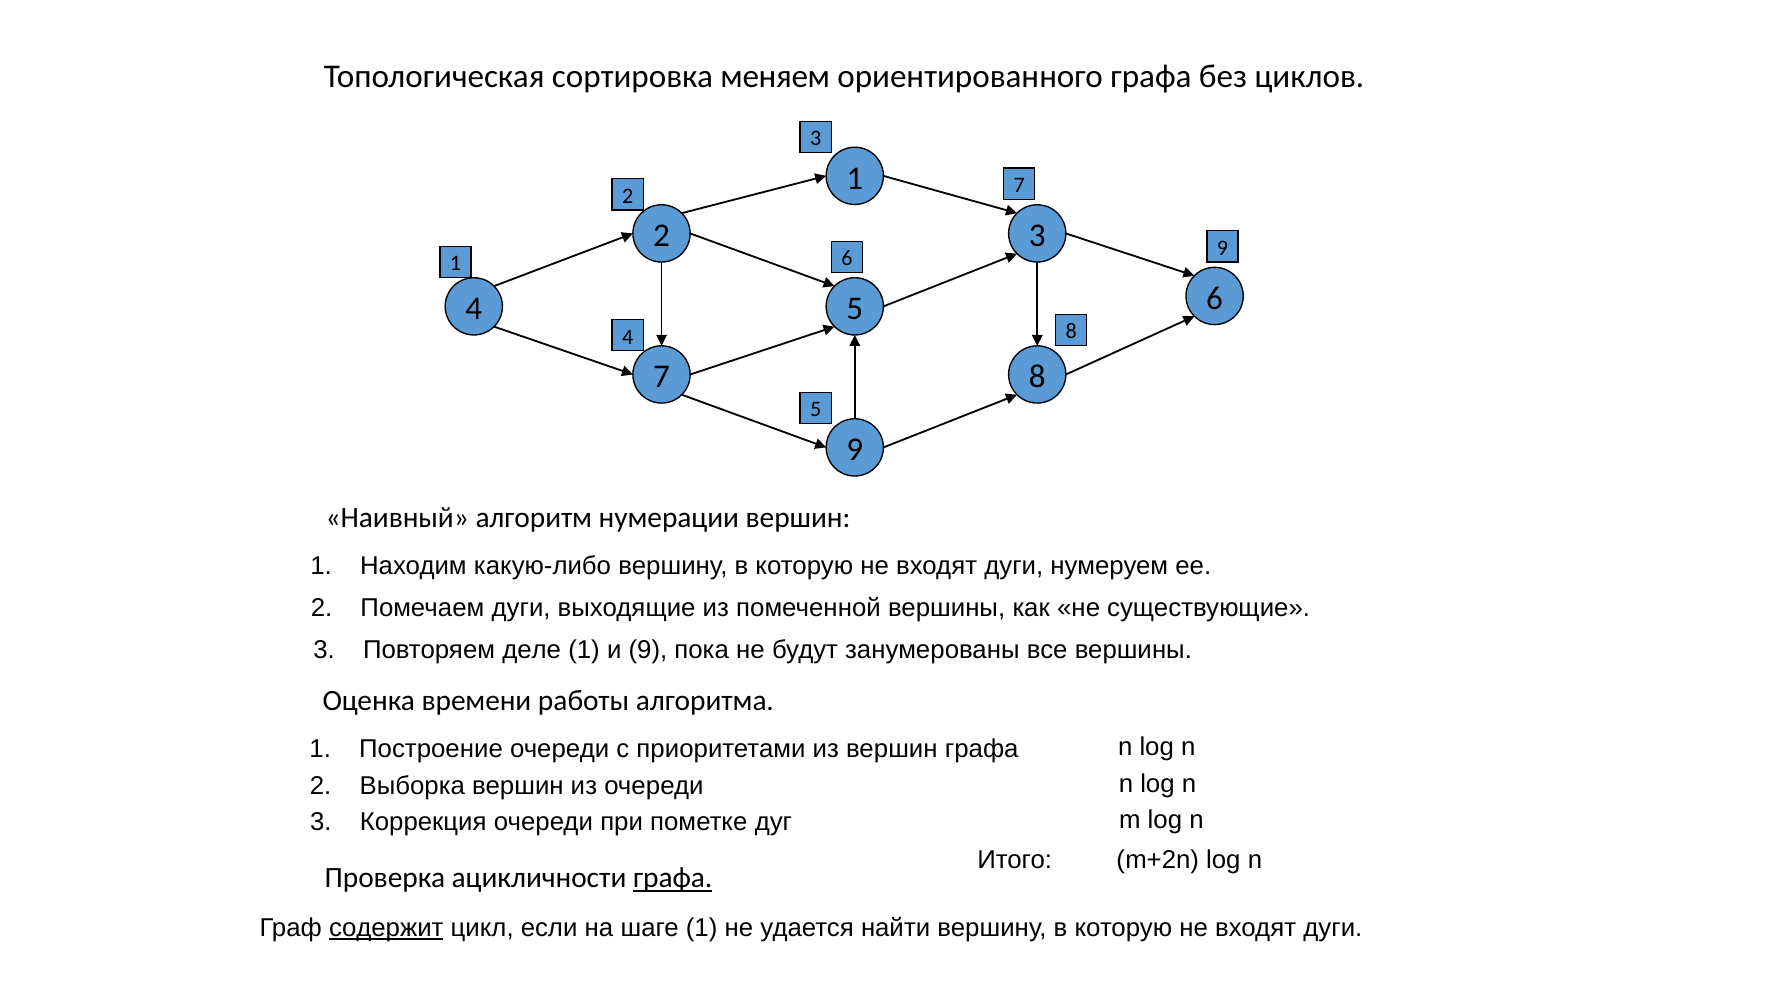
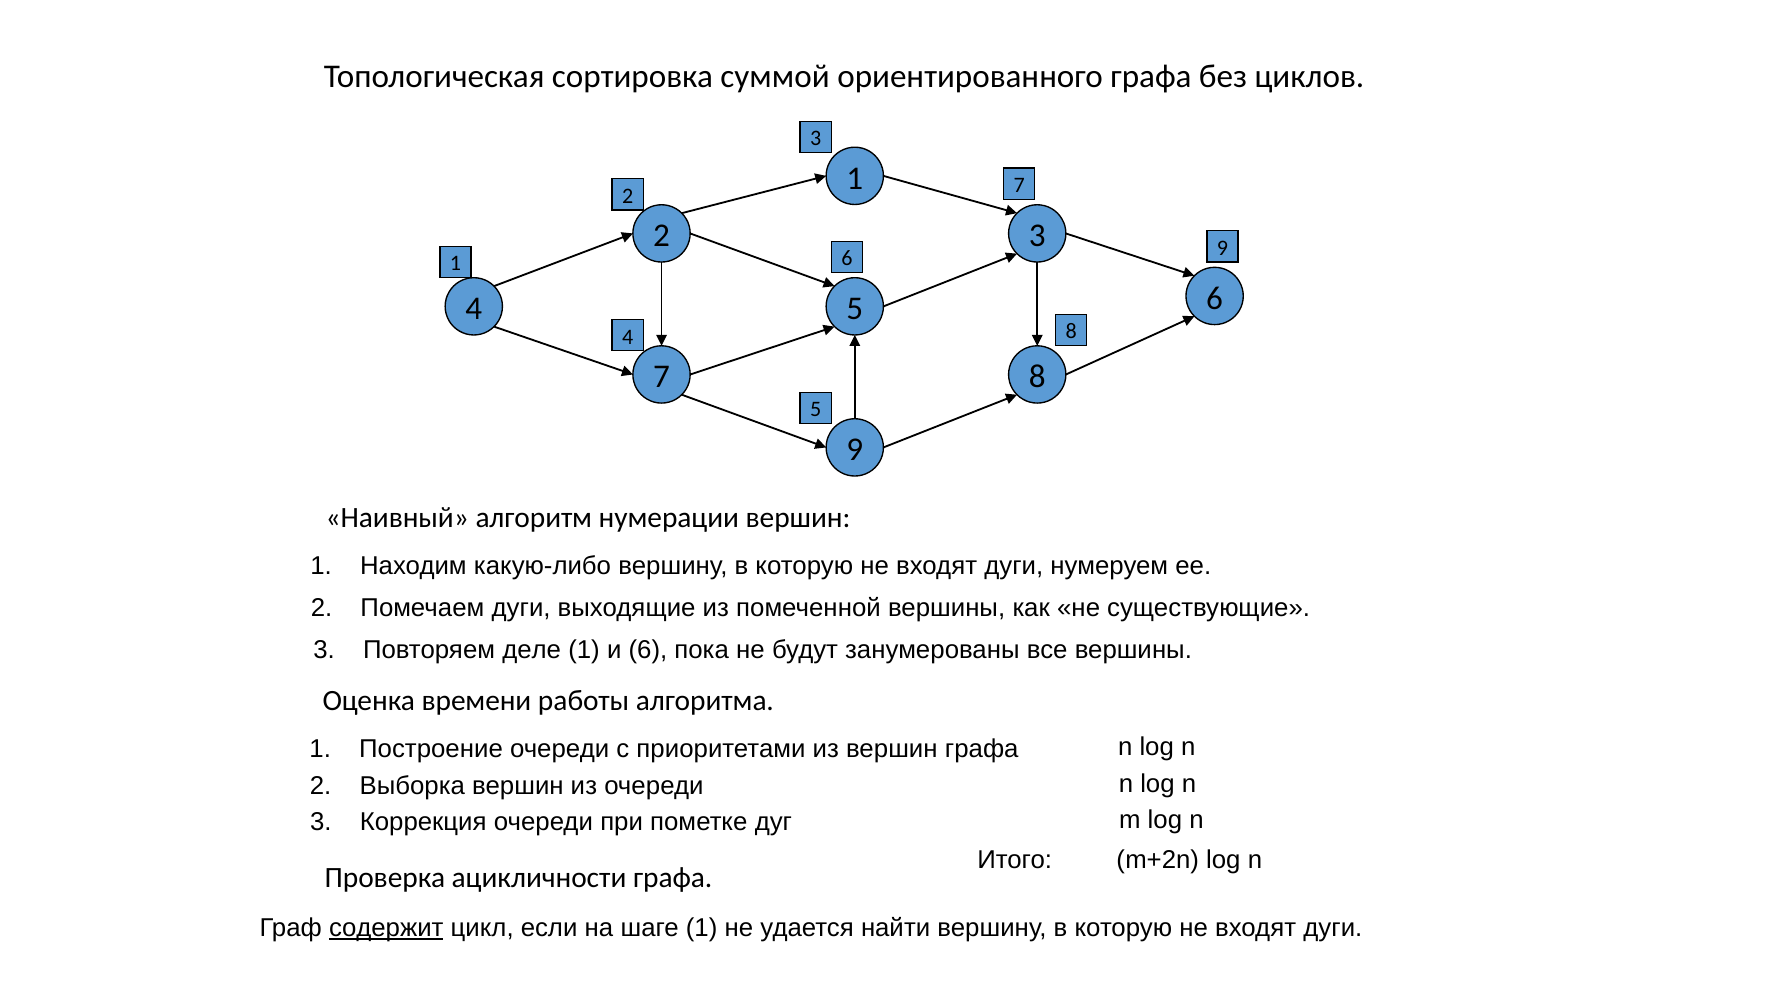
меняем: меняем -> суммой
и 9: 9 -> 6
графа at (673, 878) underline: present -> none
